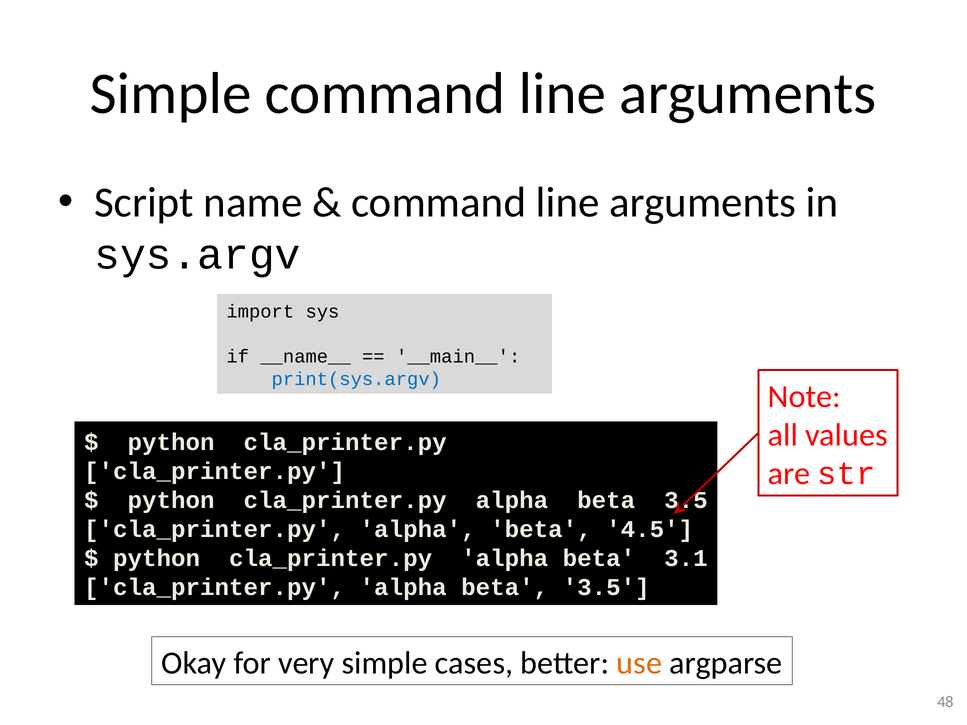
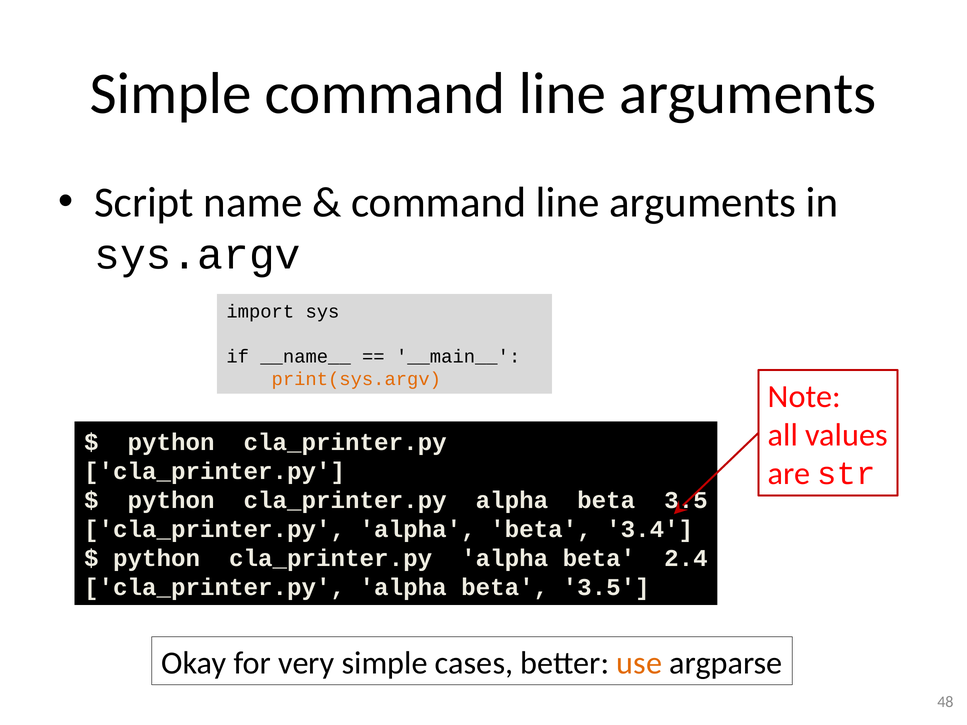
print(sys.argv colour: blue -> orange
4.5: 4.5 -> 3.4
3.1: 3.1 -> 2.4
